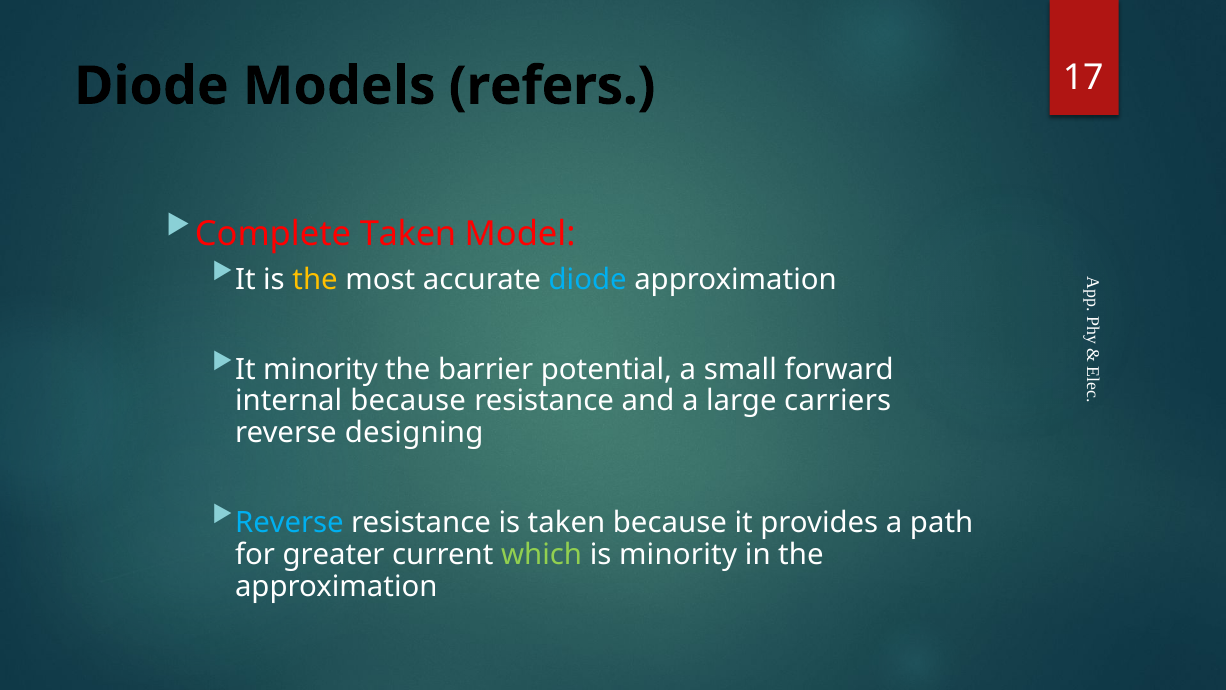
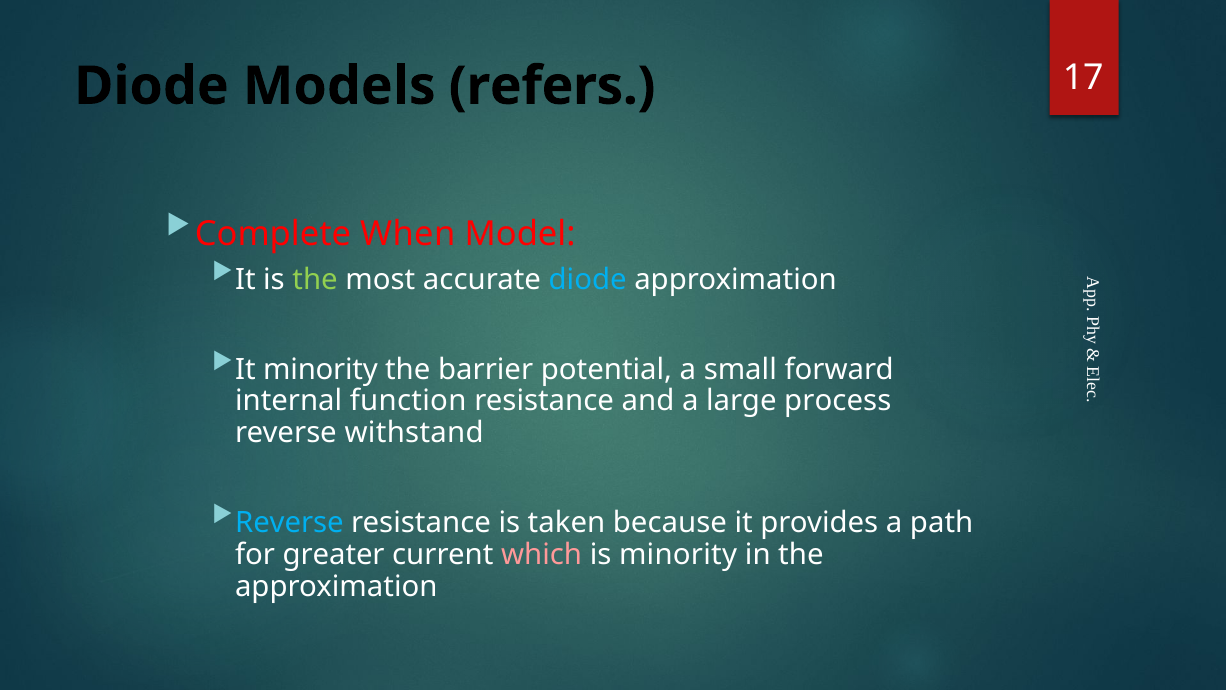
Complete Taken: Taken -> When
the at (315, 279) colour: yellow -> light green
internal because: because -> function
carriers: carriers -> process
designing: designing -> withstand
which colour: light green -> pink
